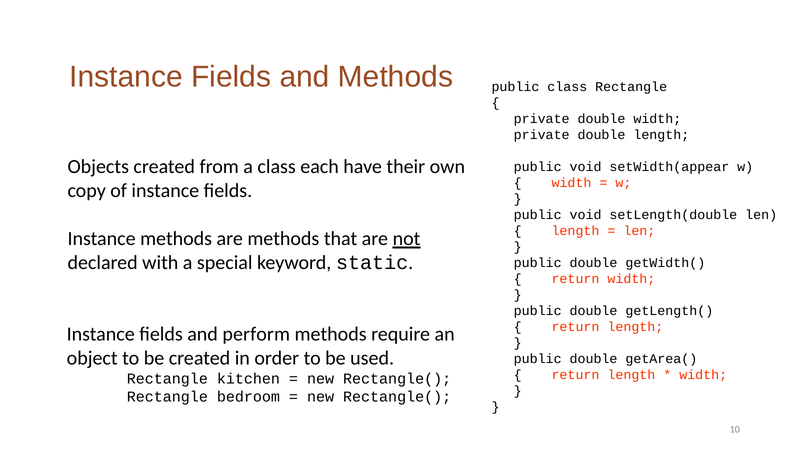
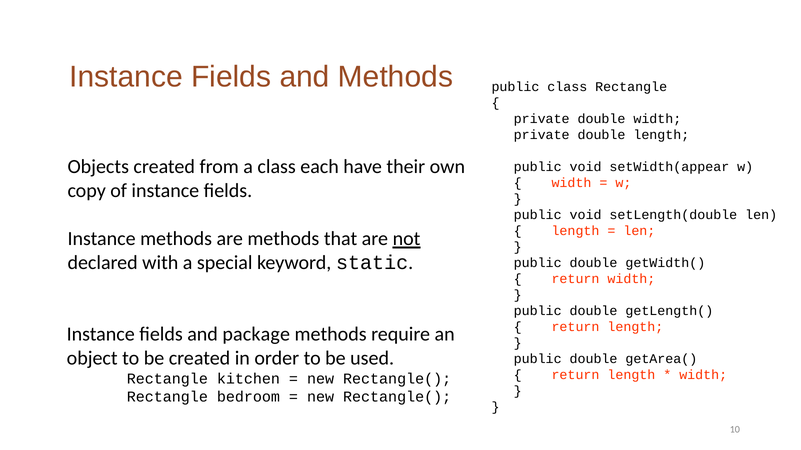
perform: perform -> package
